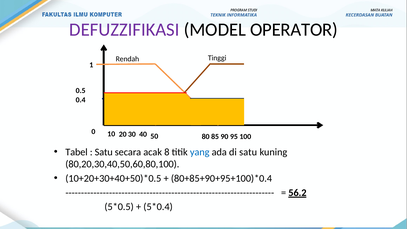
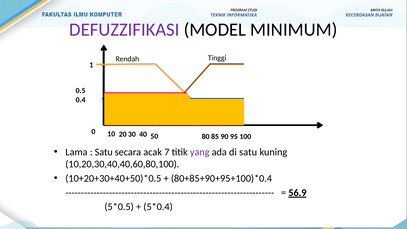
OPERATOR: OPERATOR -> MINIMUM
Tabel: Tabel -> Lama
8: 8 -> 7
yang colour: blue -> purple
80,20,30,40,50,60,80,100: 80,20,30,40,50,60,80,100 -> 10,20,30,40,40,60,80,100
56.2: 56.2 -> 56.9
